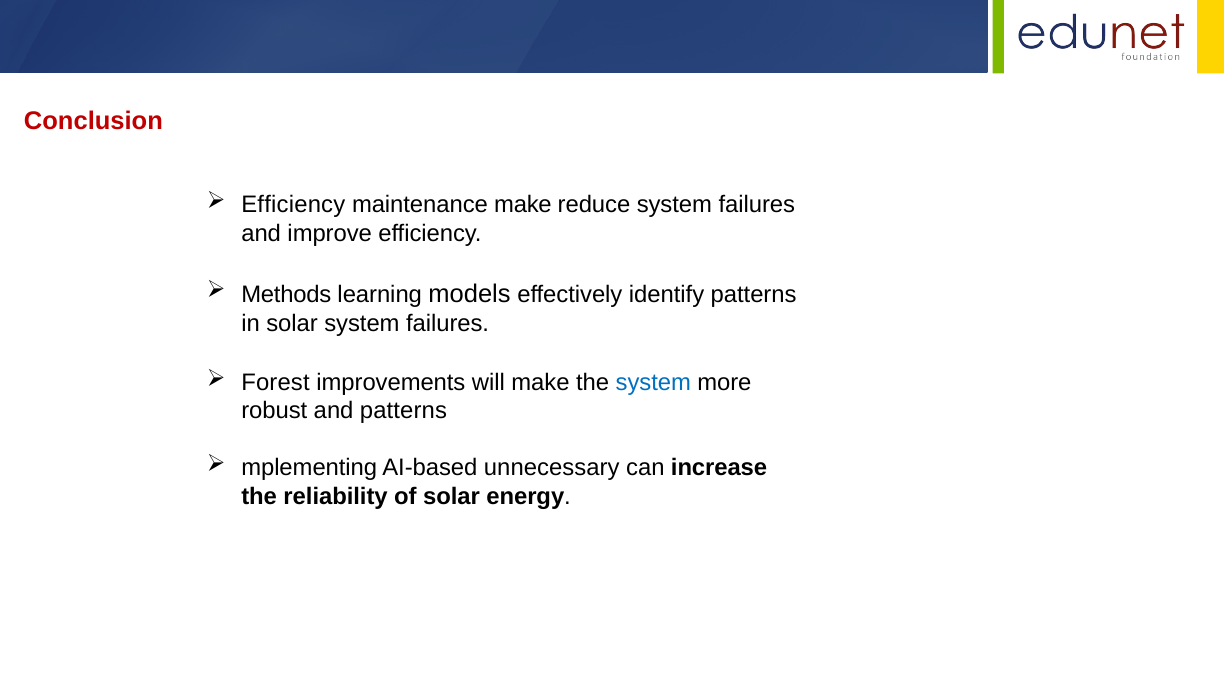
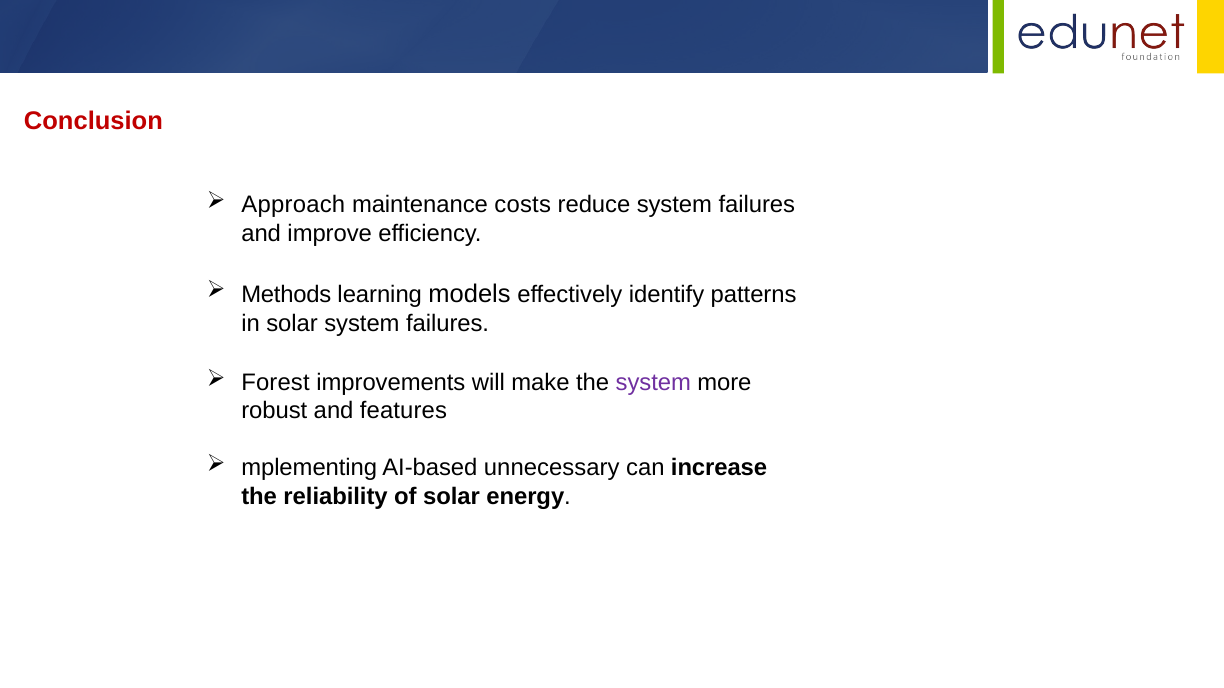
Efficiency at (293, 205): Efficiency -> Approach
maintenance make: make -> costs
system at (653, 383) colour: blue -> purple
and patterns: patterns -> features
